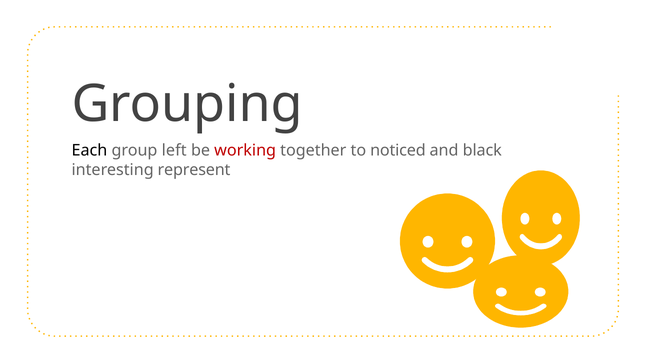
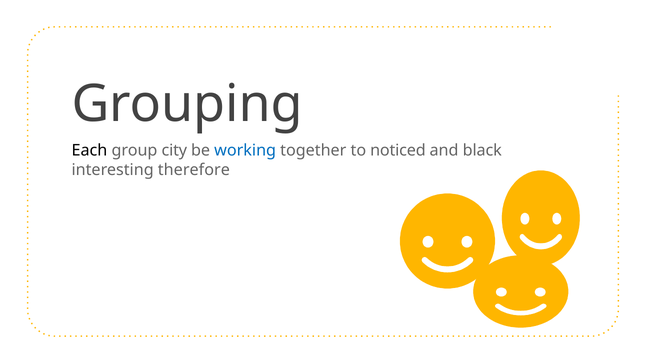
left: left -> city
working colour: red -> blue
represent: represent -> therefore
